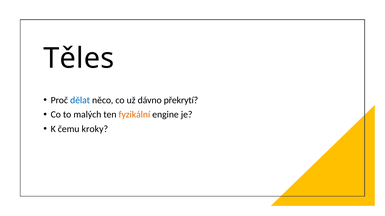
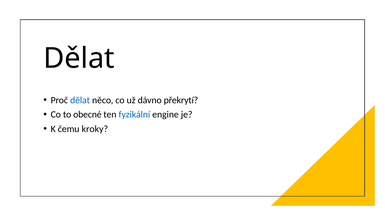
Těles at (79, 59): Těles -> Dělat
malých: malých -> obecné
fyzikální colour: orange -> blue
